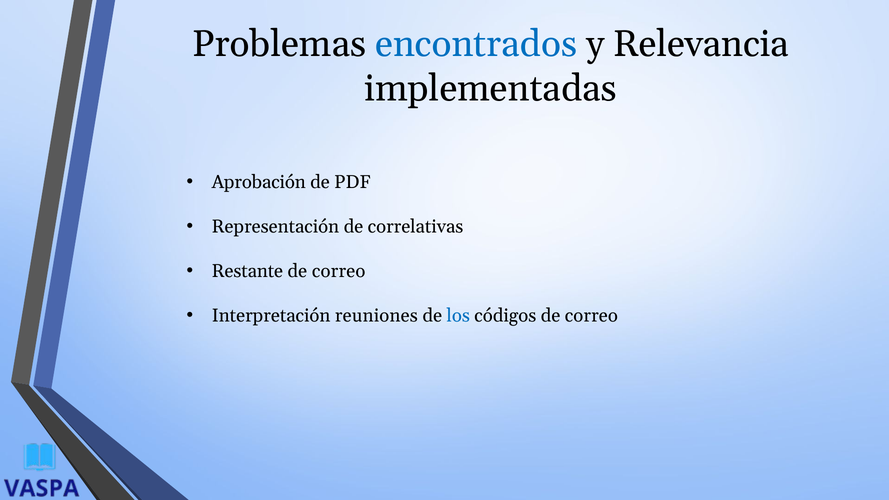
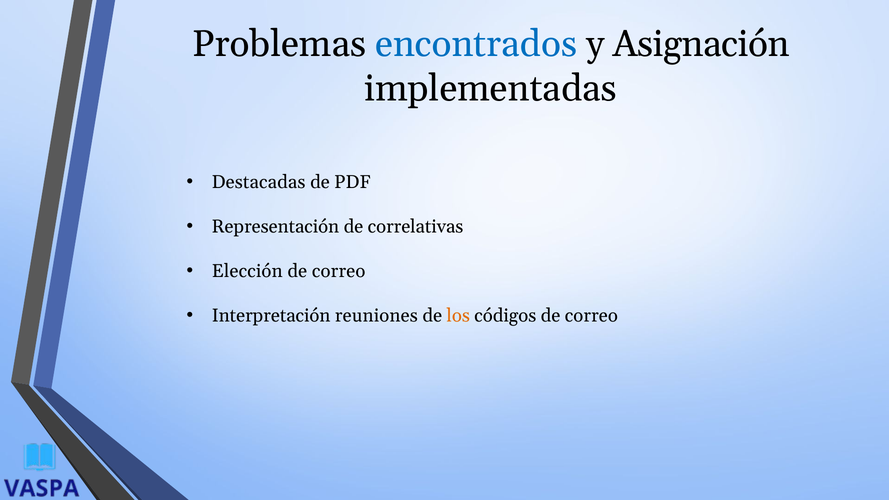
Relevancia: Relevancia -> Asignación
Aprobación: Aprobación -> Destacadas
Restante: Restante -> Elección
los colour: blue -> orange
